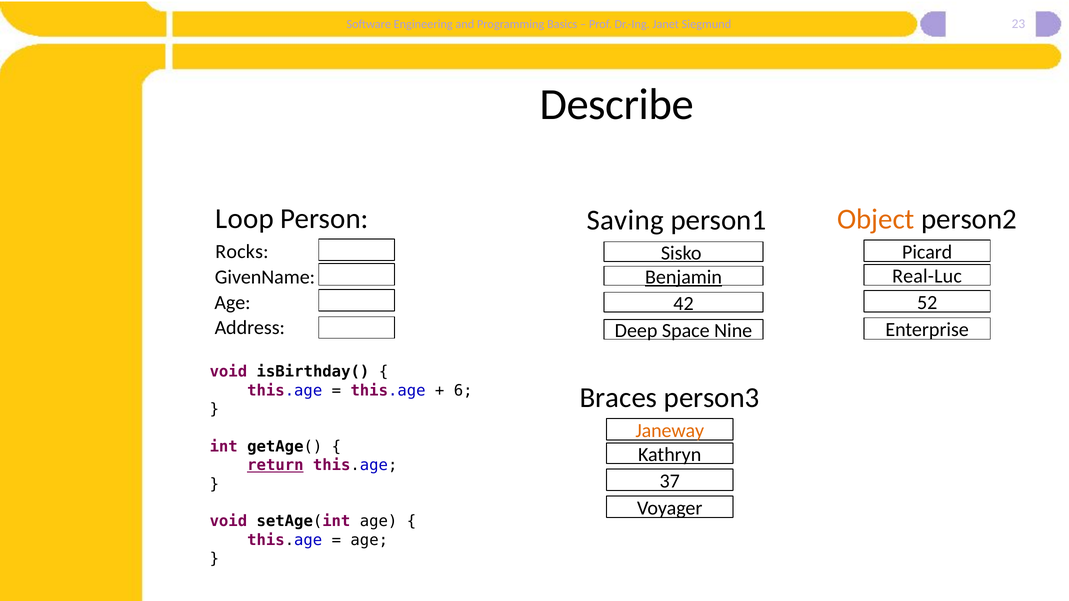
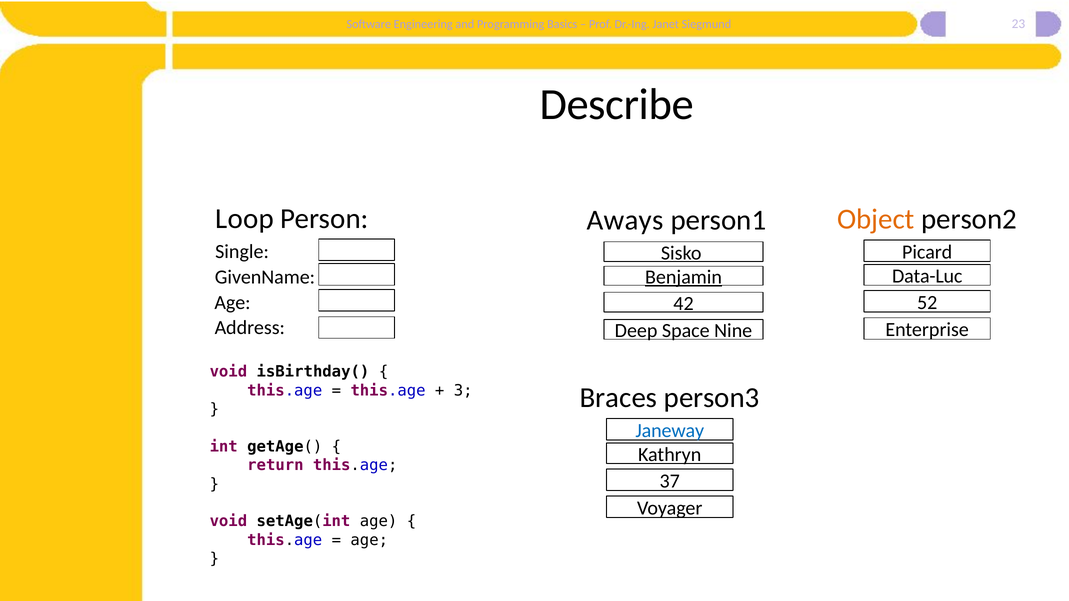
Saving: Saving -> Aways
Rocks: Rocks -> Single
Real-Luc: Real-Luc -> Data-Luc
6: 6 -> 3
Janeway colour: orange -> blue
return underline: present -> none
